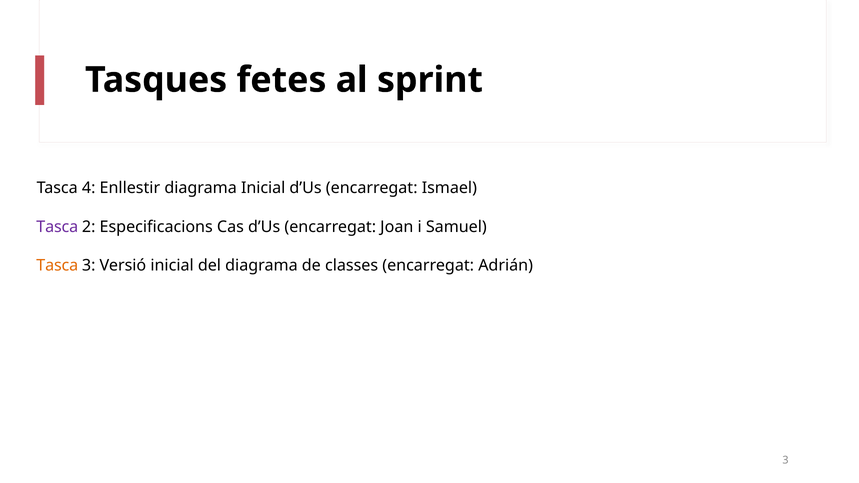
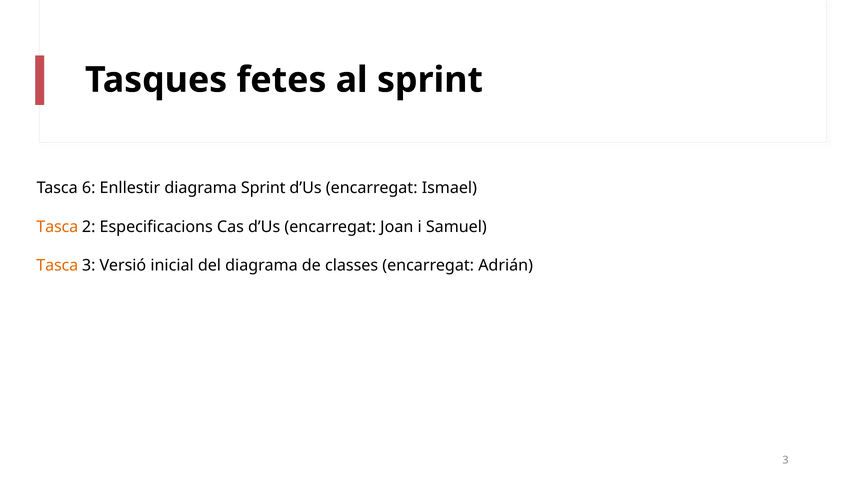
4: 4 -> 6
diagrama Inicial: Inicial -> Sprint
Tasca at (57, 227) colour: purple -> orange
